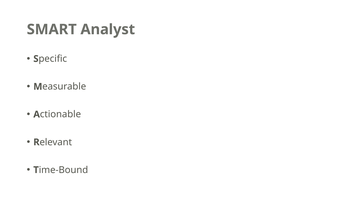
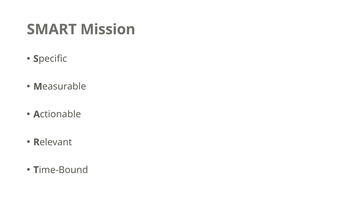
Analyst: Analyst -> Mission
